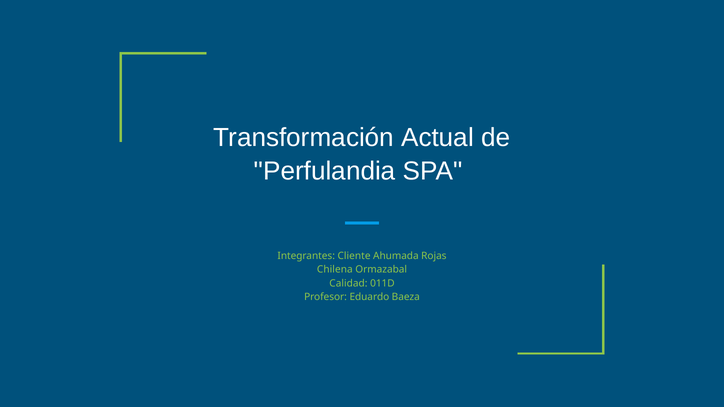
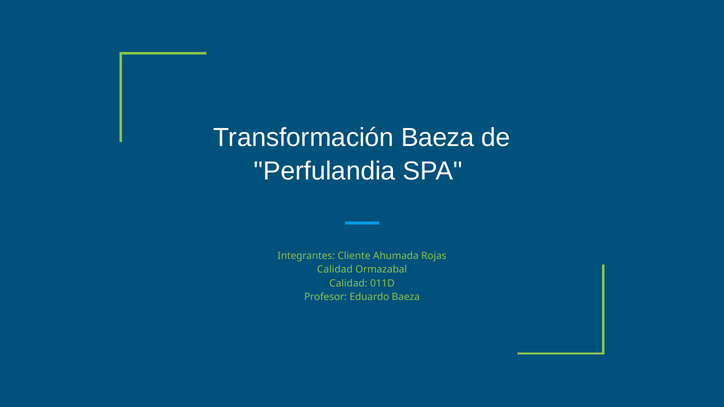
Transformación Actual: Actual -> Baeza
Chilena at (335, 270): Chilena -> Calidad
